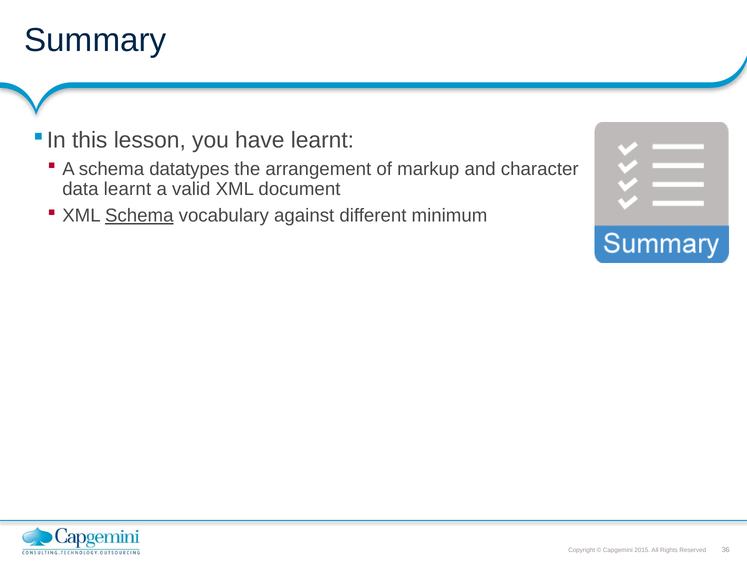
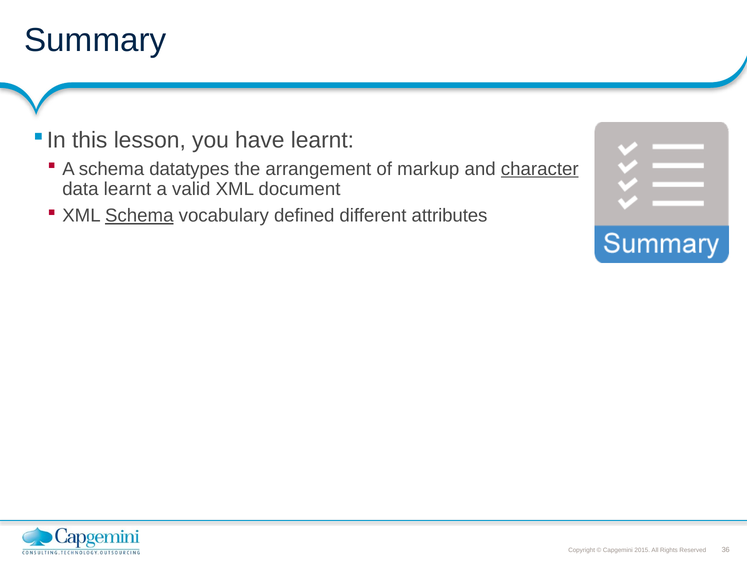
character underline: none -> present
against: against -> defined
minimum: minimum -> attributes
